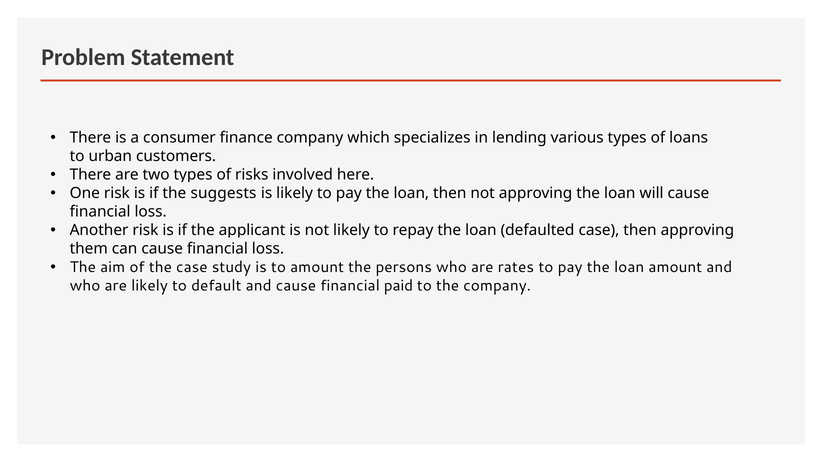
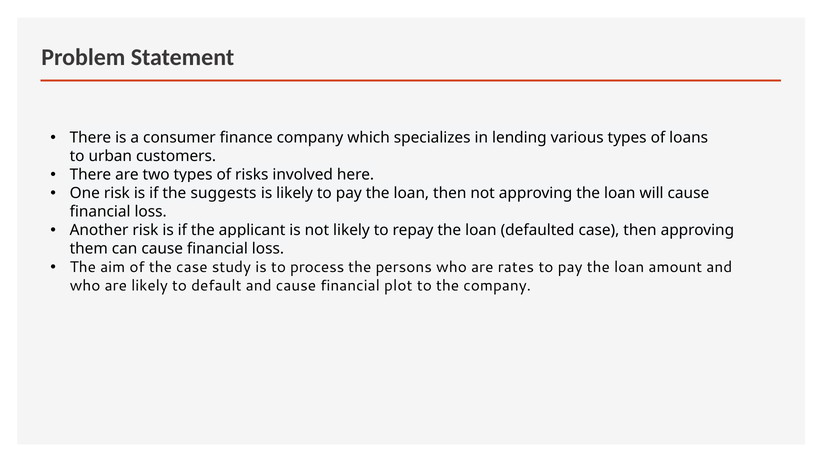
to amount: amount -> process
paid: paid -> plot
